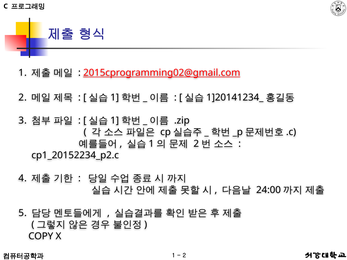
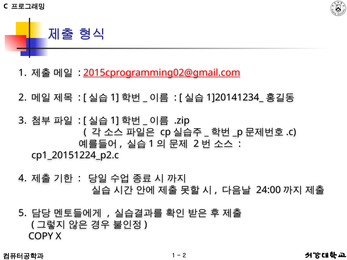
cp1_20152234_p2.c: cp1_20152234_p2.c -> cp1_20151224_p2.c
